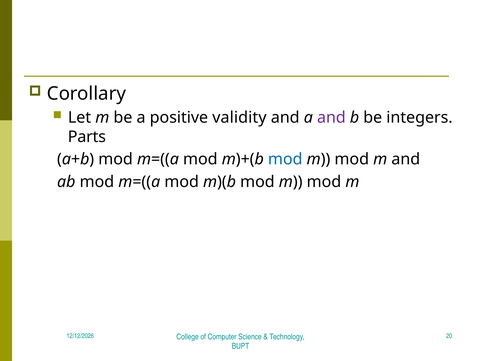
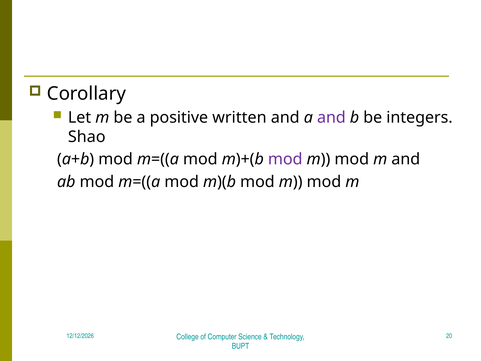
validity: validity -> written
Parts: Parts -> Shao
mod at (285, 159) colour: blue -> purple
